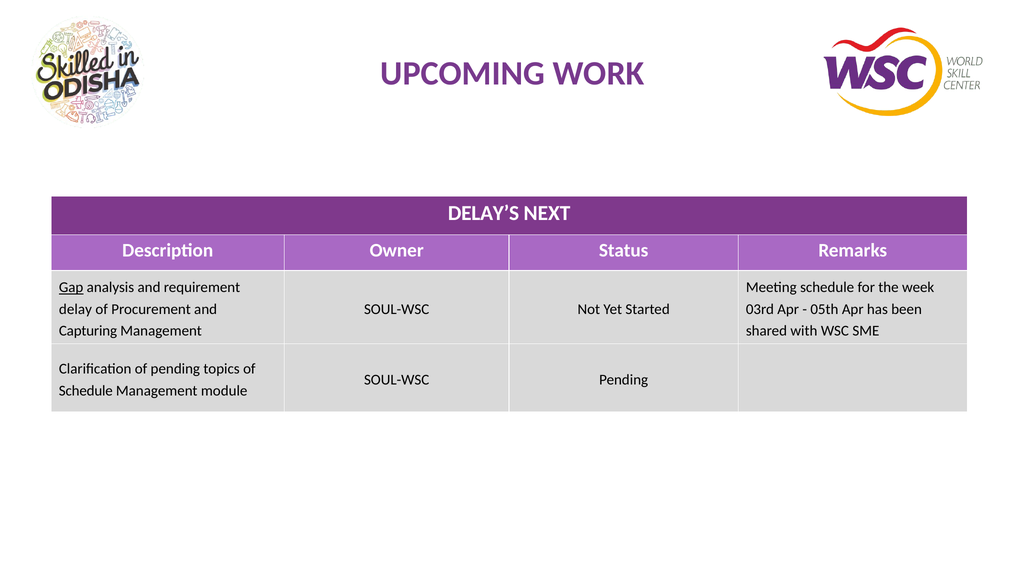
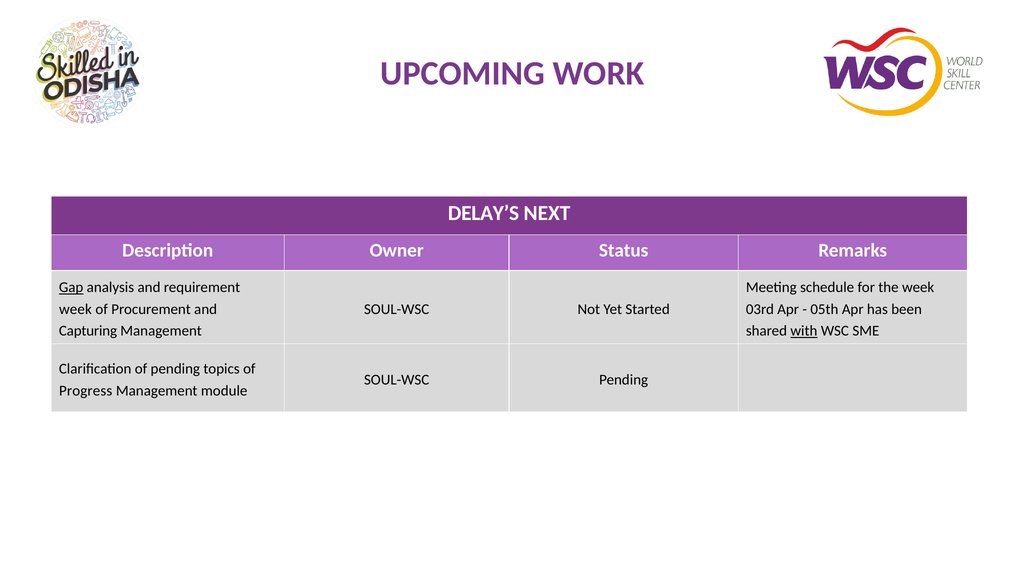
delay at (75, 309): delay -> week
with underline: none -> present
Schedule at (86, 391): Schedule -> Progress
